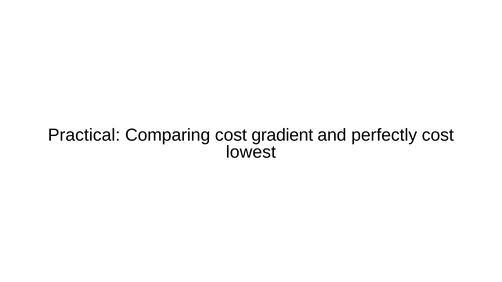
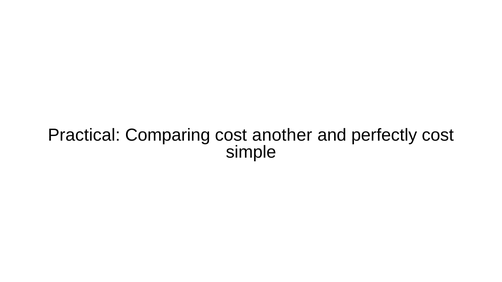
gradient: gradient -> another
lowest: lowest -> simple
